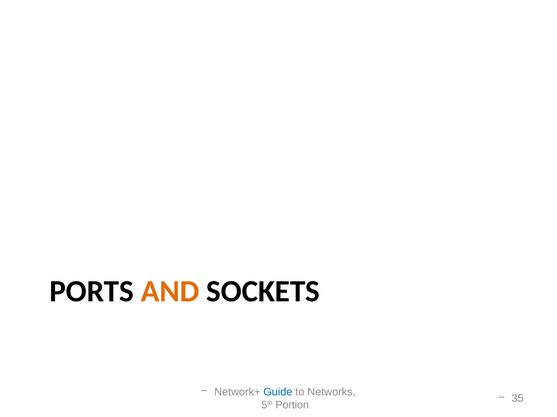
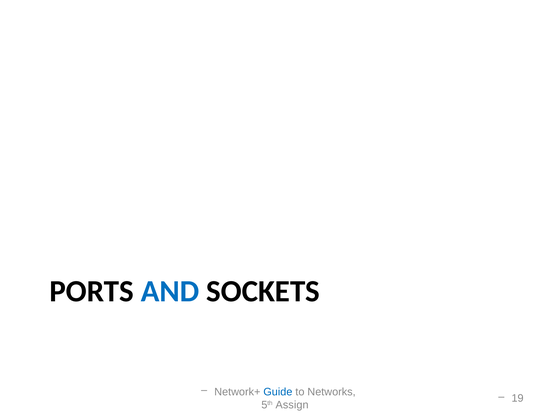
AND colour: orange -> blue
35: 35 -> 19
Portion: Portion -> Assign
